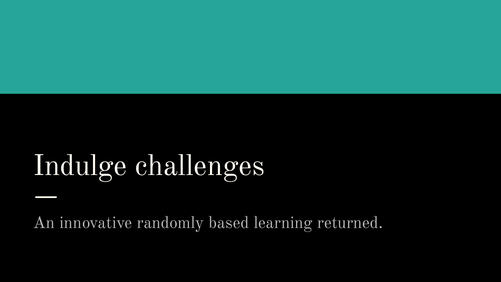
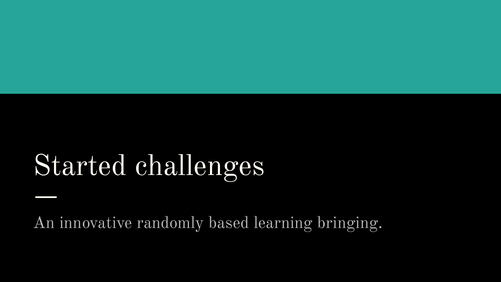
Indulge: Indulge -> Started
returned: returned -> bringing
